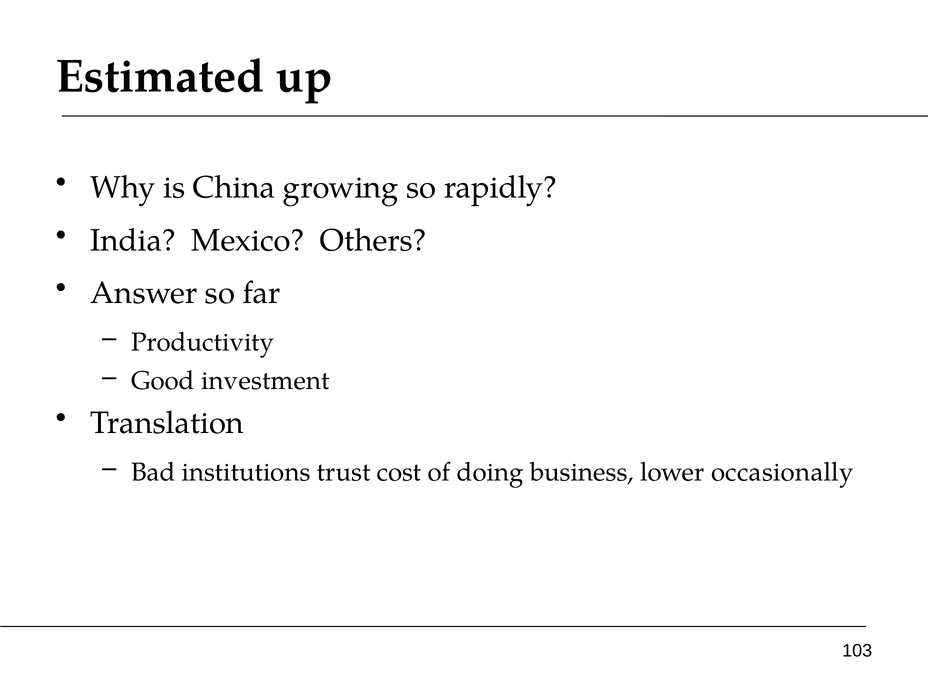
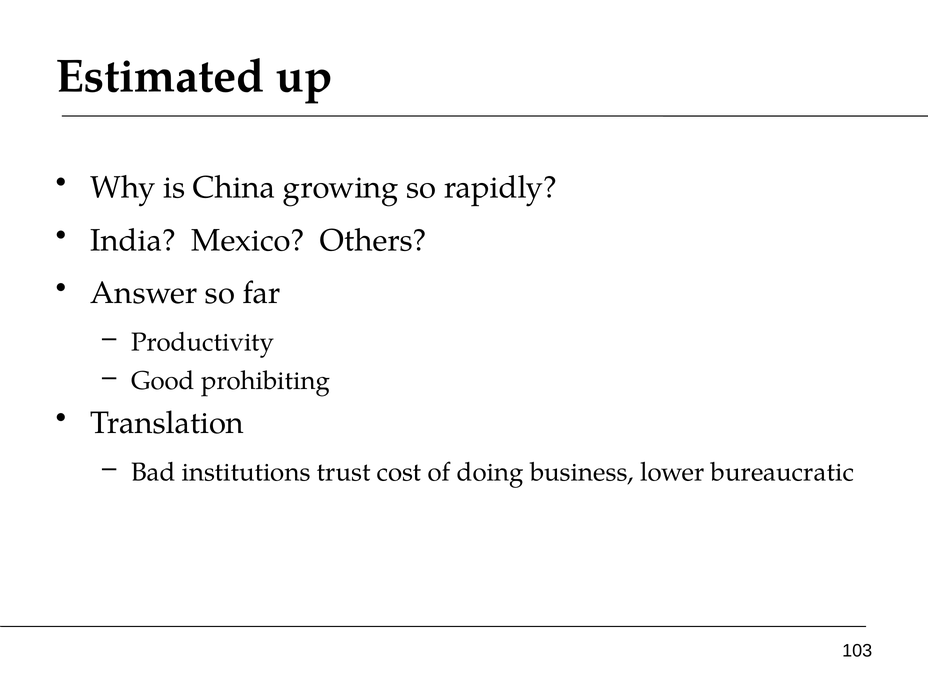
investment: investment -> prohibiting
occasionally: occasionally -> bureaucratic
